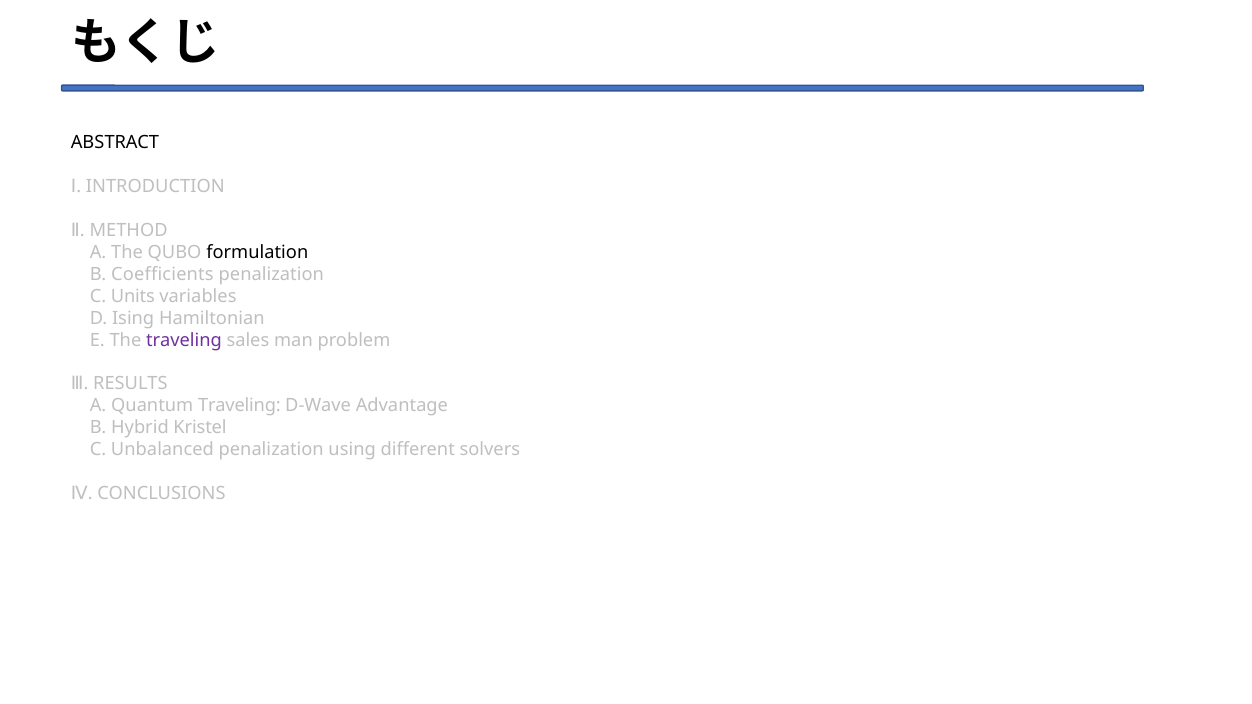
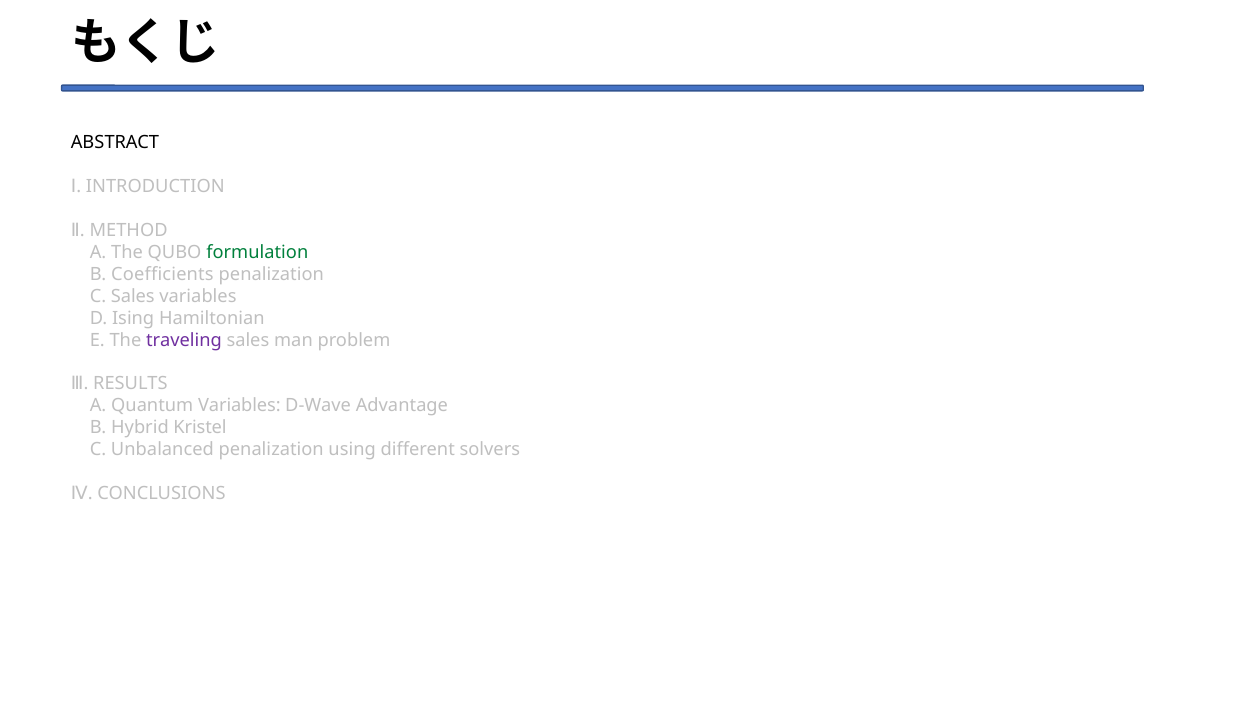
formulation colour: black -> green
C Units: Units -> Sales
Quantum Traveling: Traveling -> Variables
